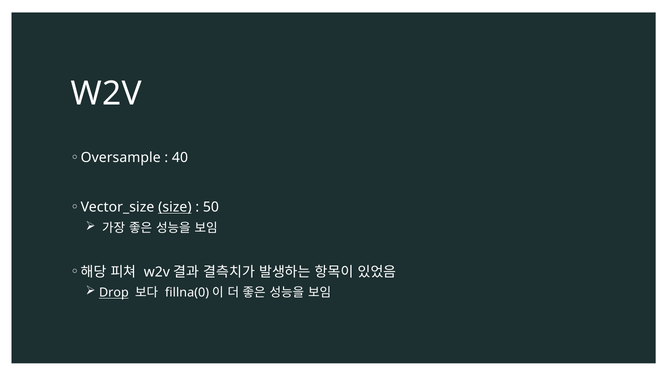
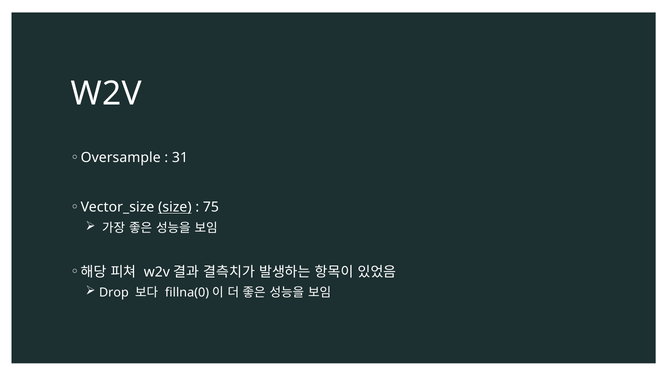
40: 40 -> 31
50: 50 -> 75
Drop underline: present -> none
